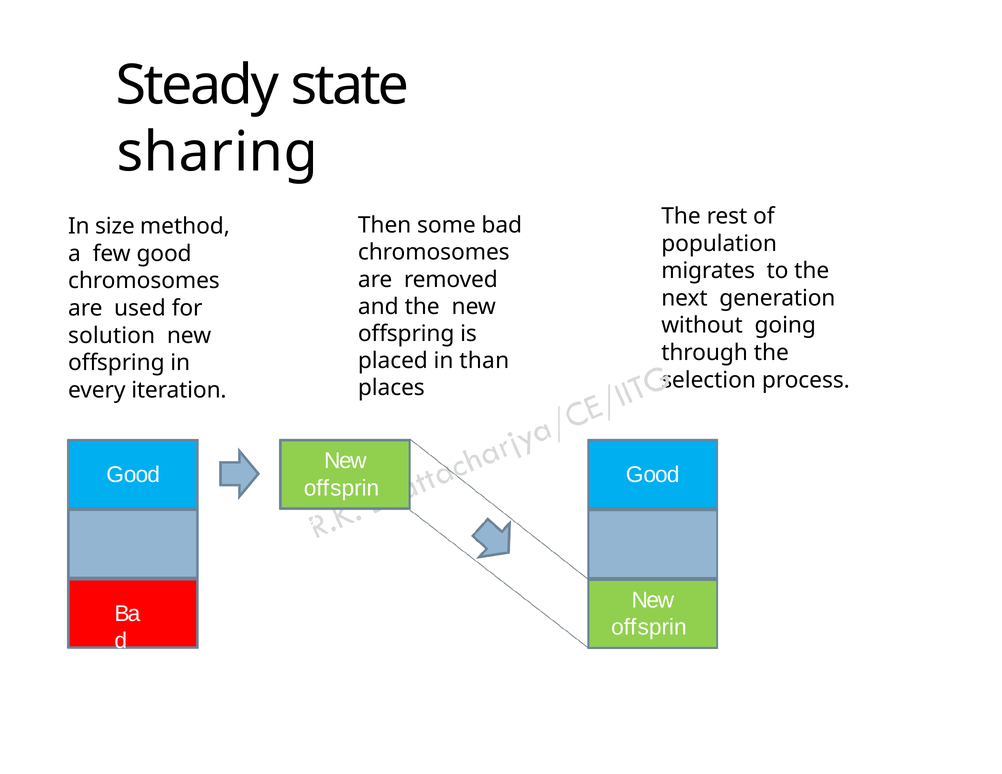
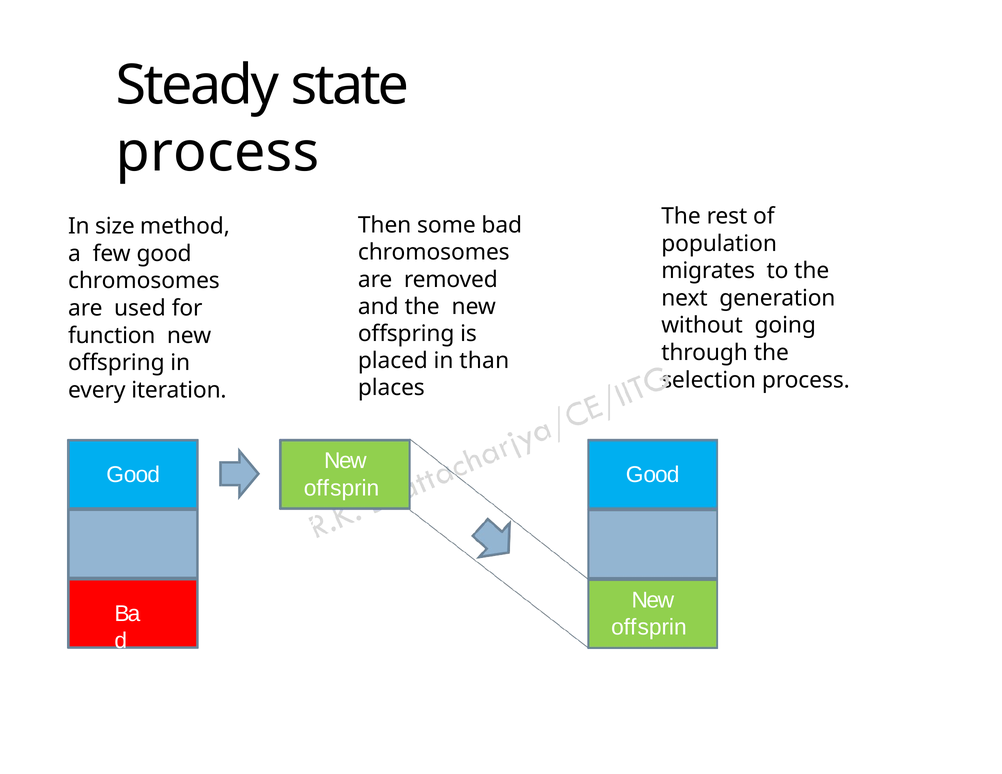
sharing at (217, 152): sharing -> process
solution: solution -> function
